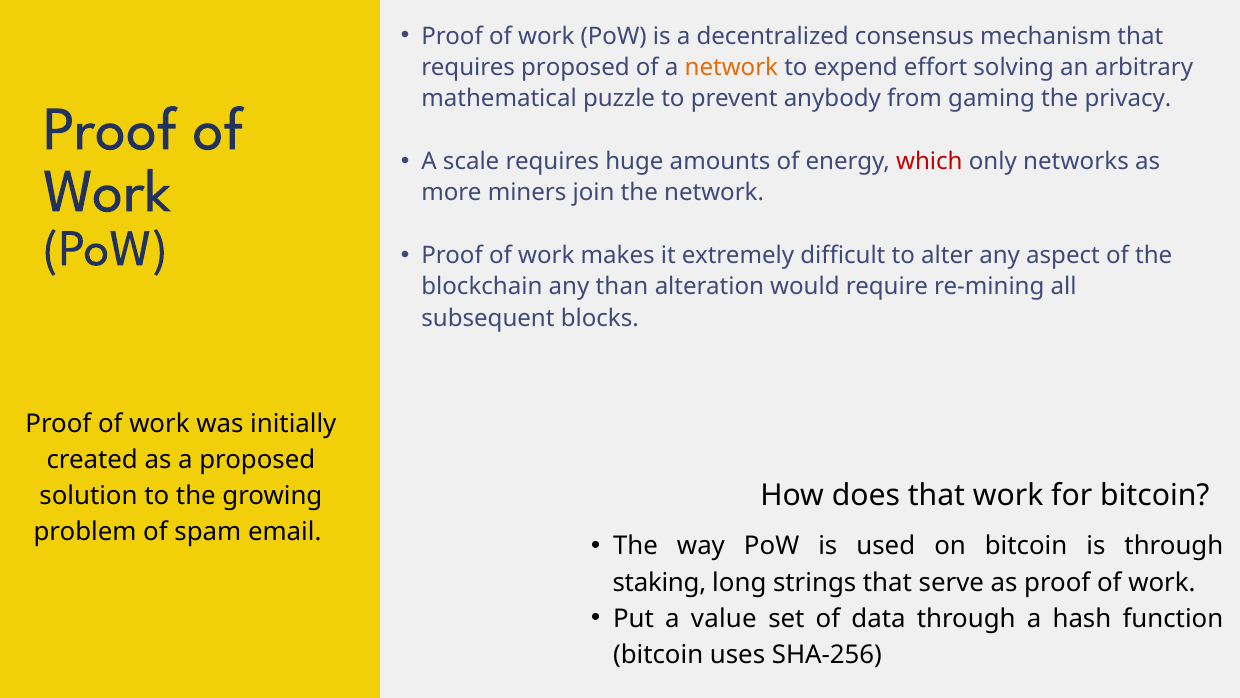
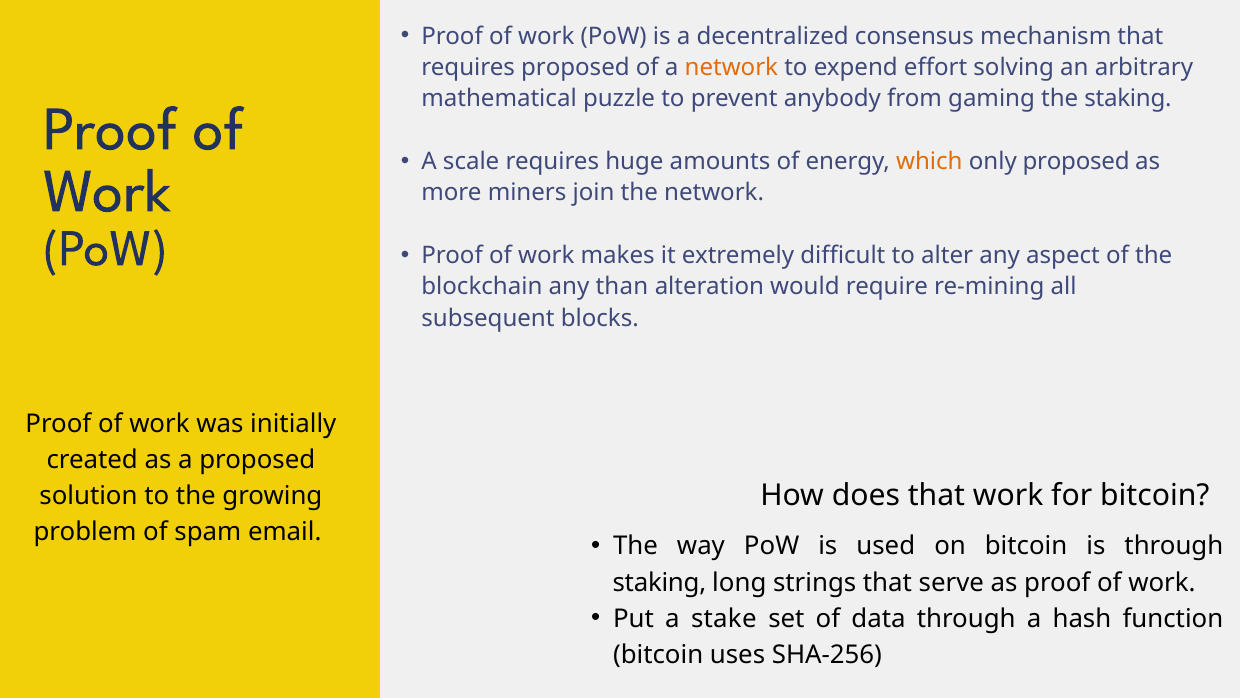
the privacy: privacy -> staking
which colour: red -> orange
only networks: networks -> proposed
value: value -> stake
